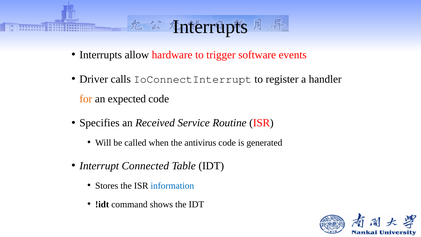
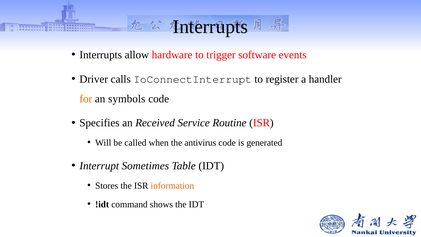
expected: expected -> symbols
Connected: Connected -> Sometimes
information colour: blue -> orange
